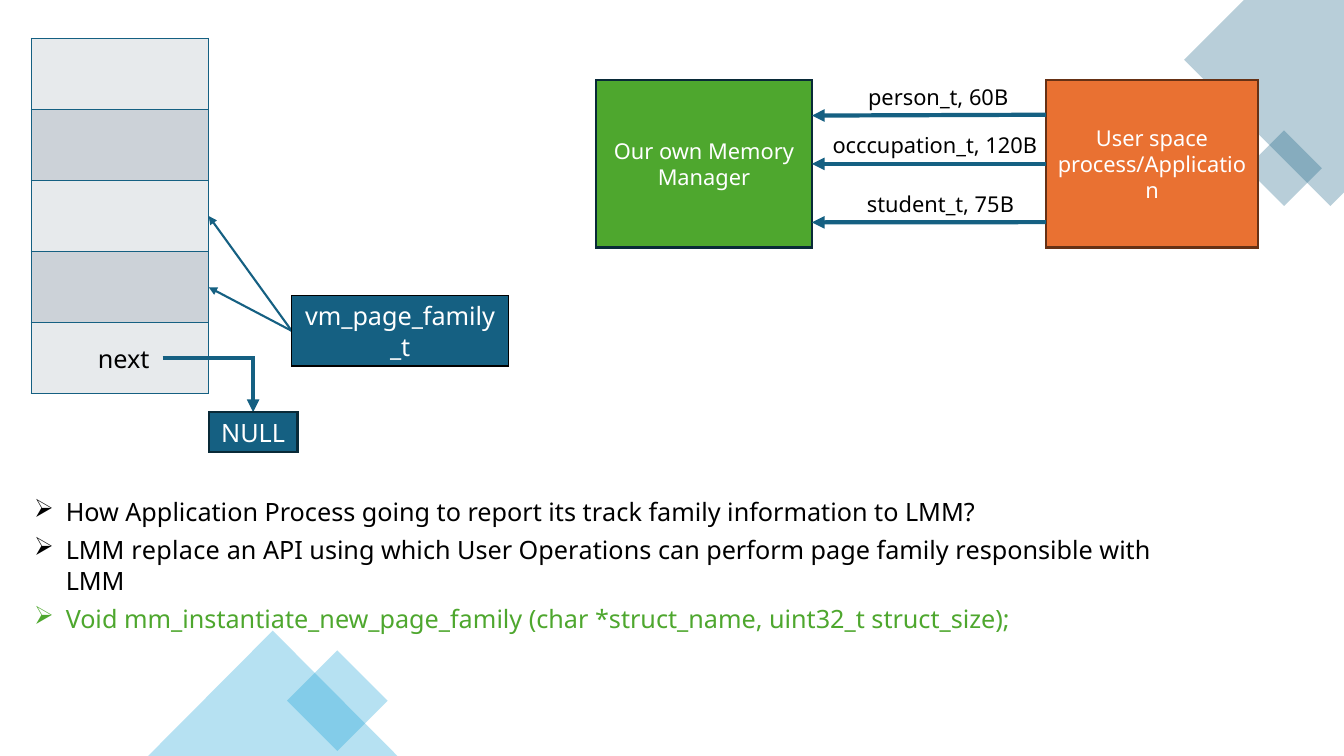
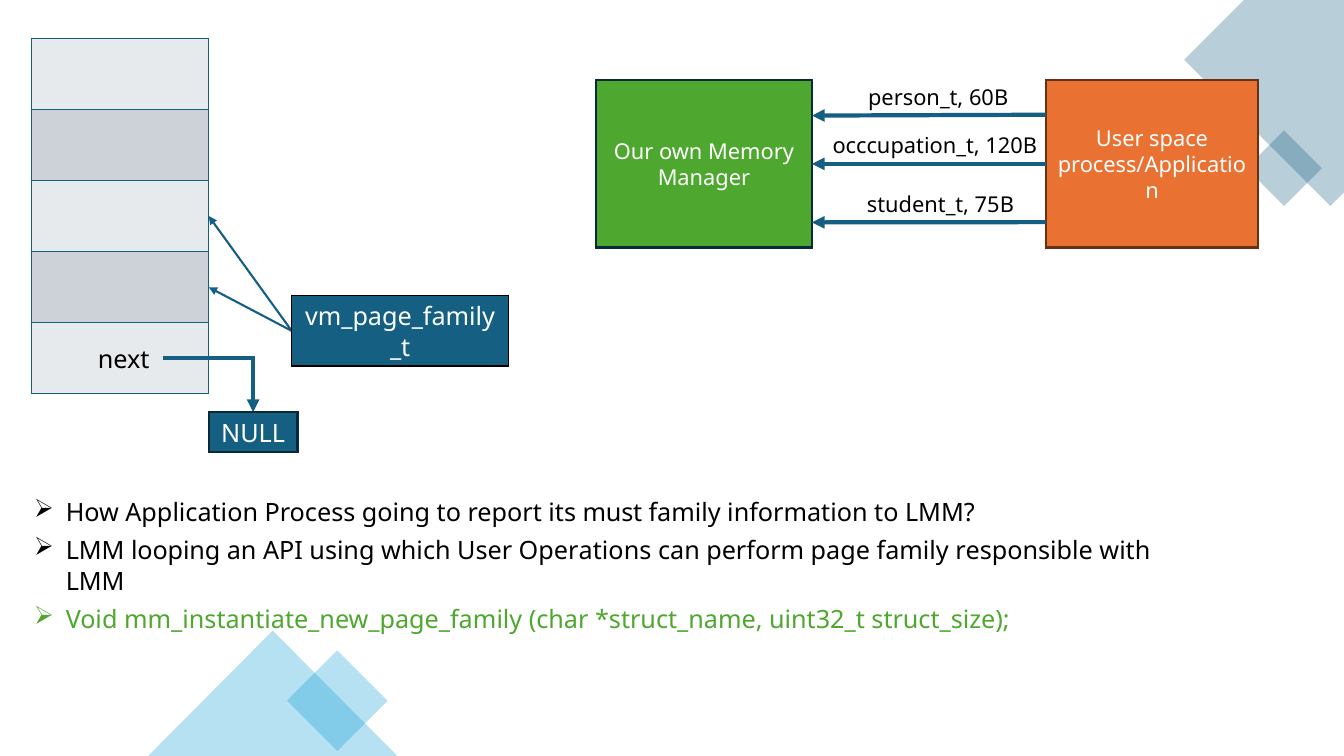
track: track -> must
replace: replace -> looping
